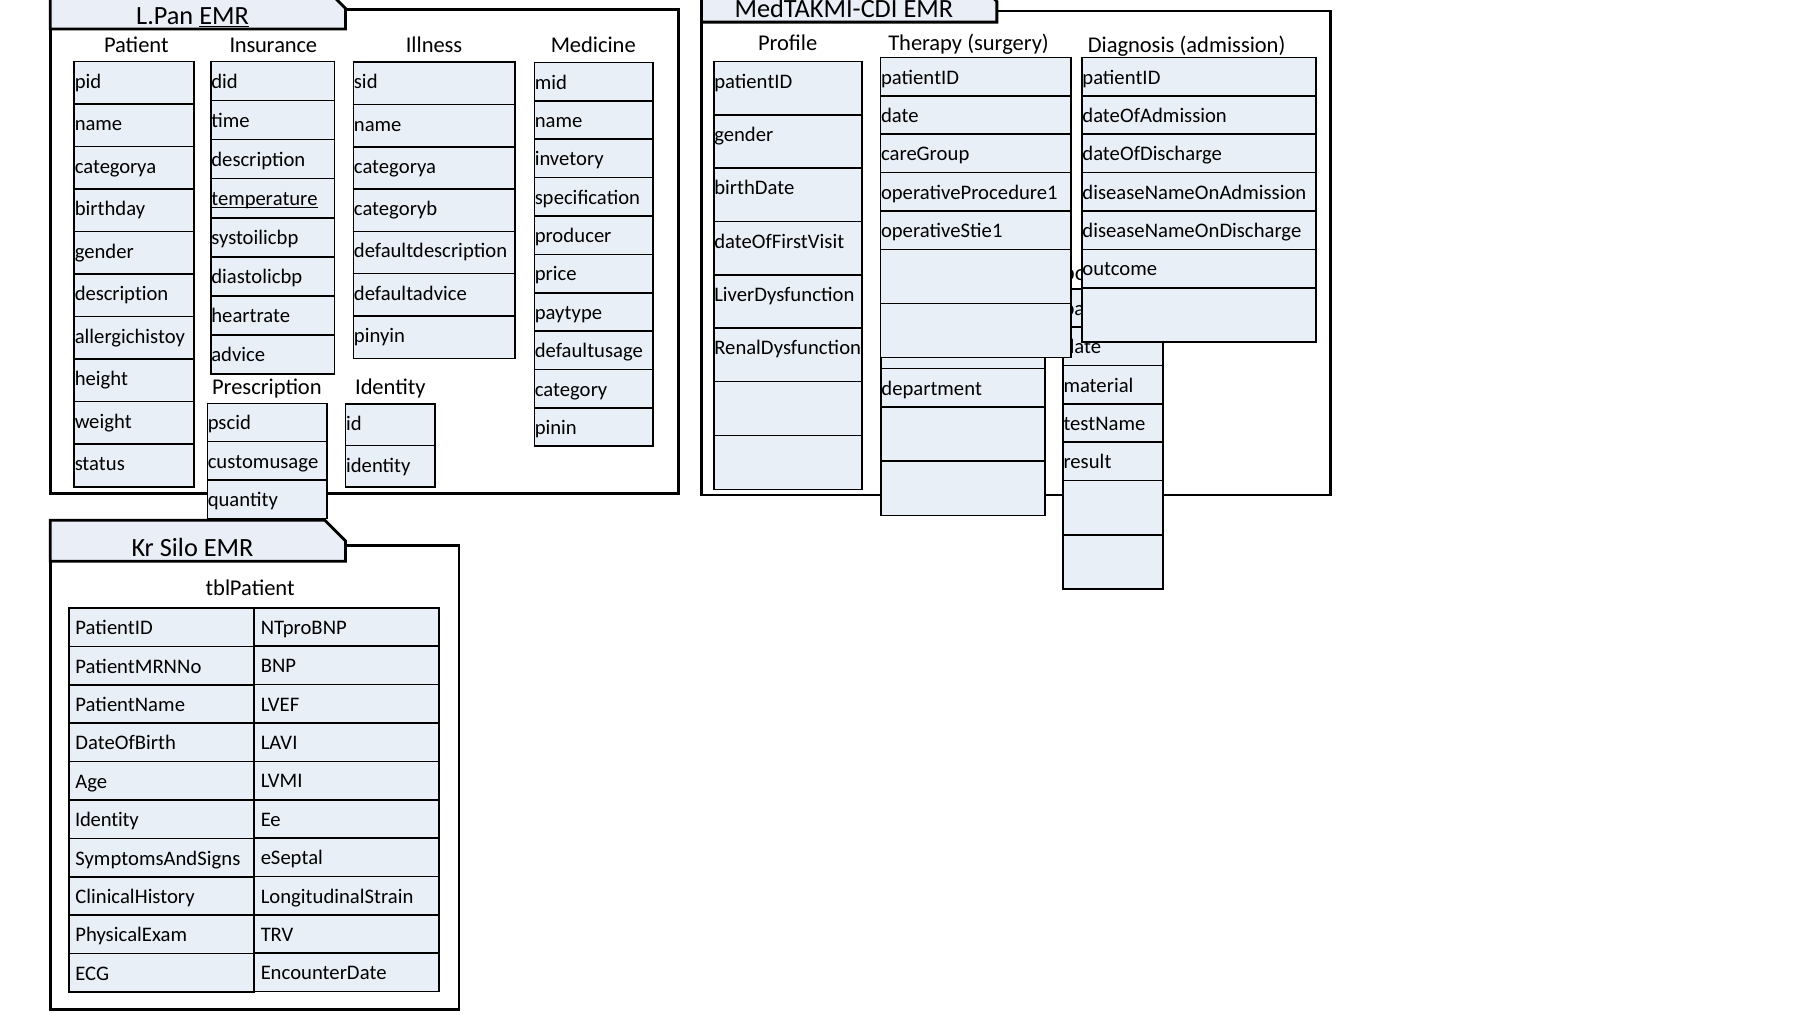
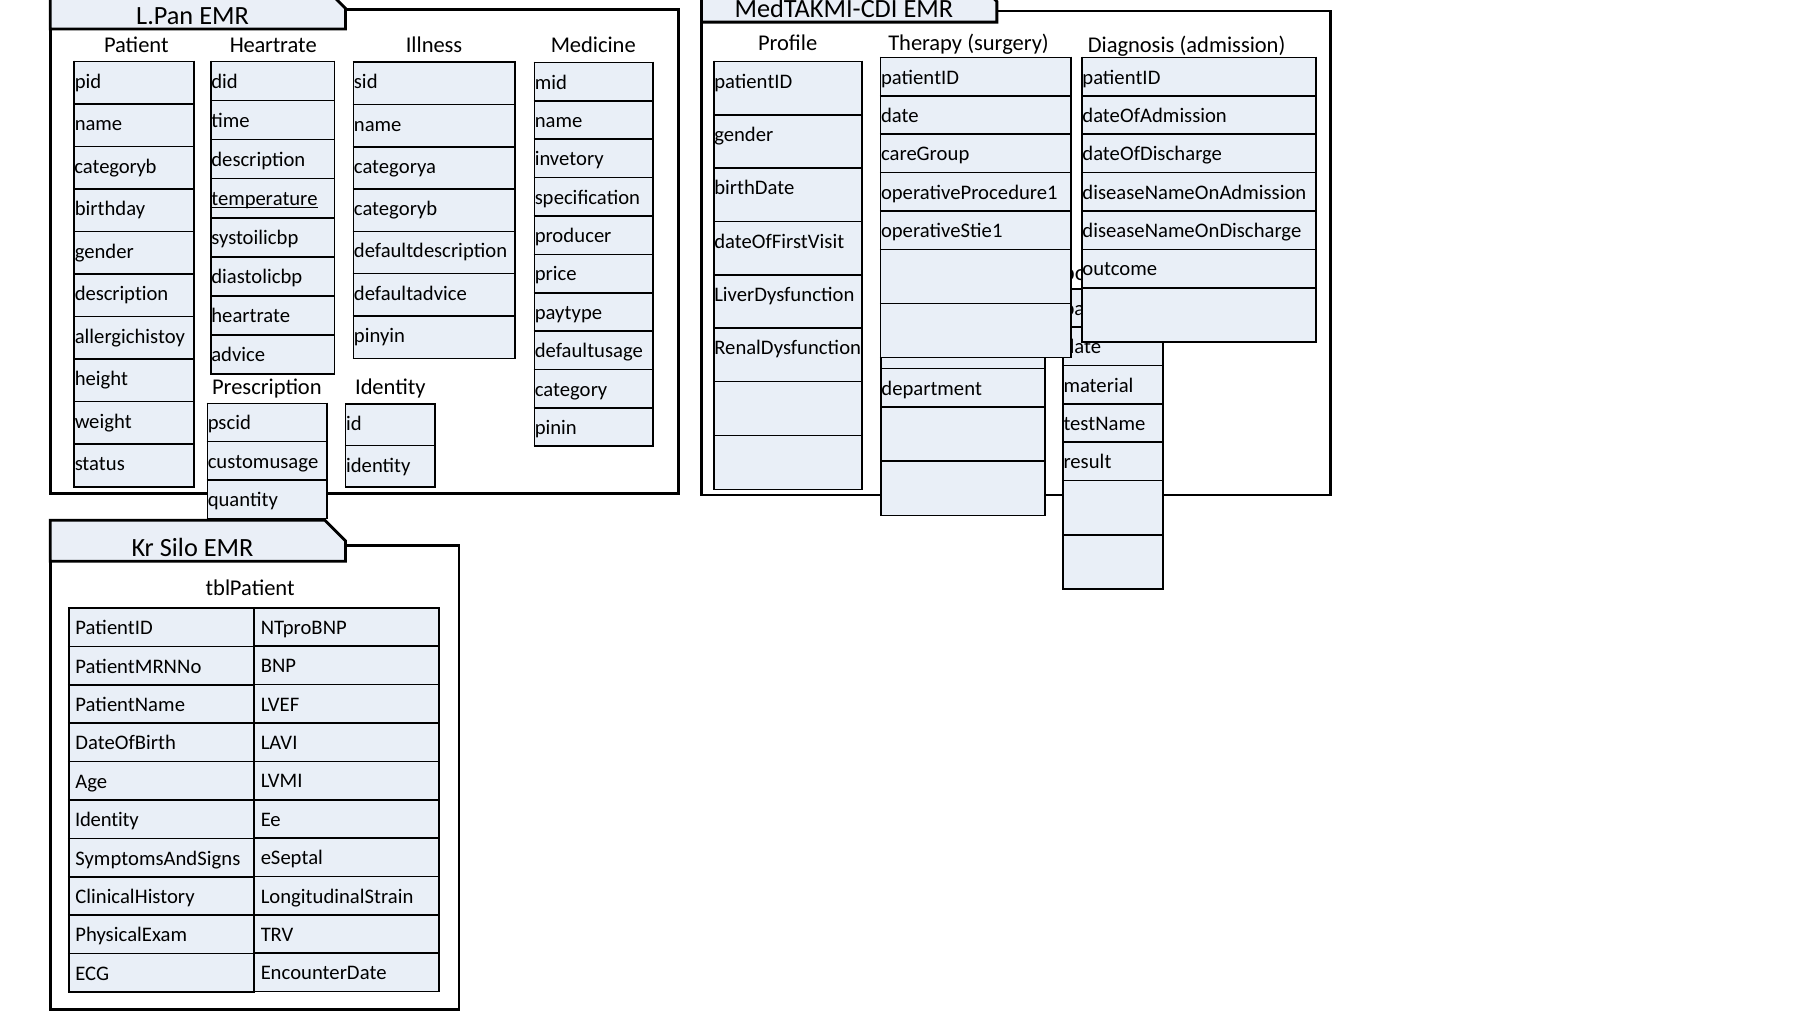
EMR at (224, 15) underline: present -> none
Insurance at (273, 46): Insurance -> Heartrate
categorya at (115, 166): categorya -> categoryb
